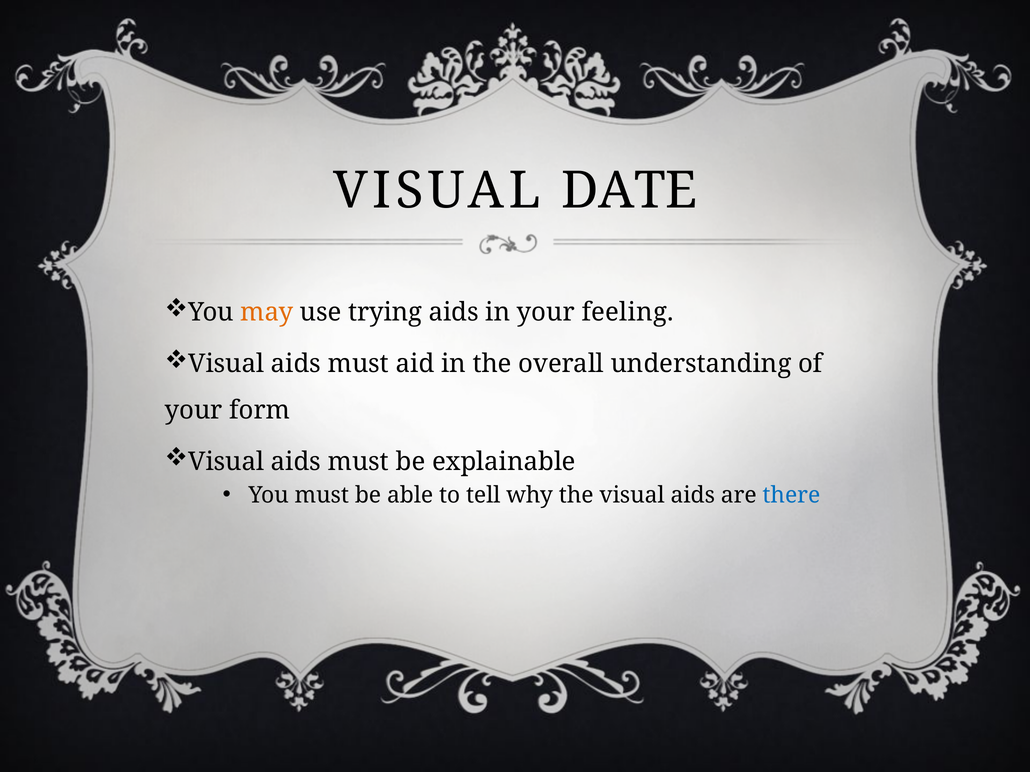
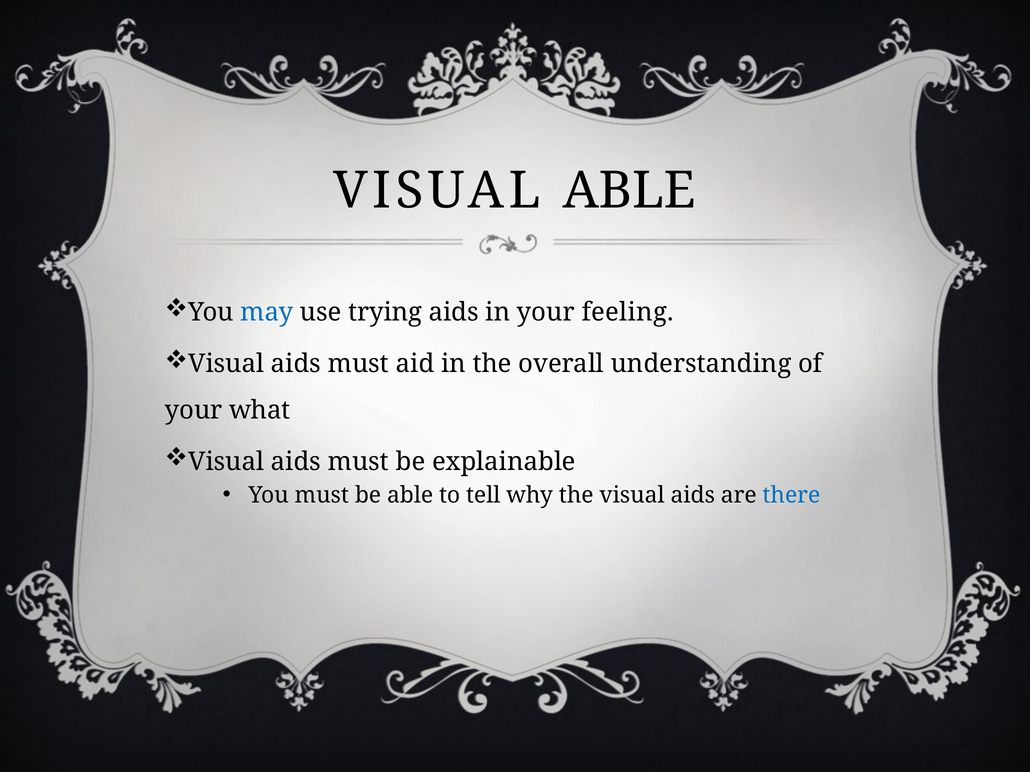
VISUAL DATE: DATE -> ABLE
may colour: orange -> blue
form: form -> what
